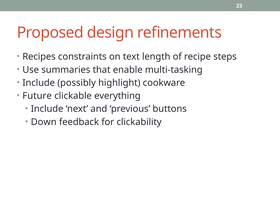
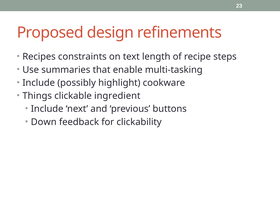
Future: Future -> Things
everything: everything -> ingredient
